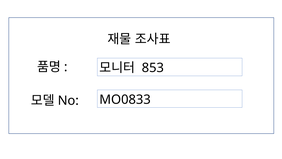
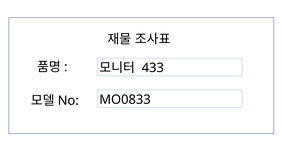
853: 853 -> 433
